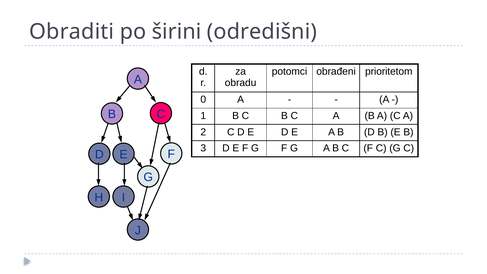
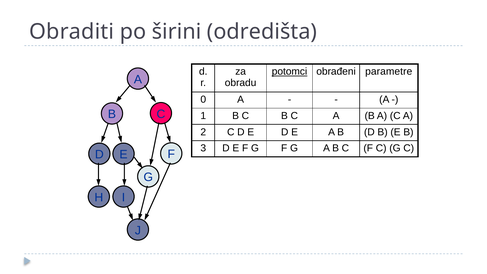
odredišni: odredišni -> odredišta
potomci underline: none -> present
prioritetom: prioritetom -> parametre
